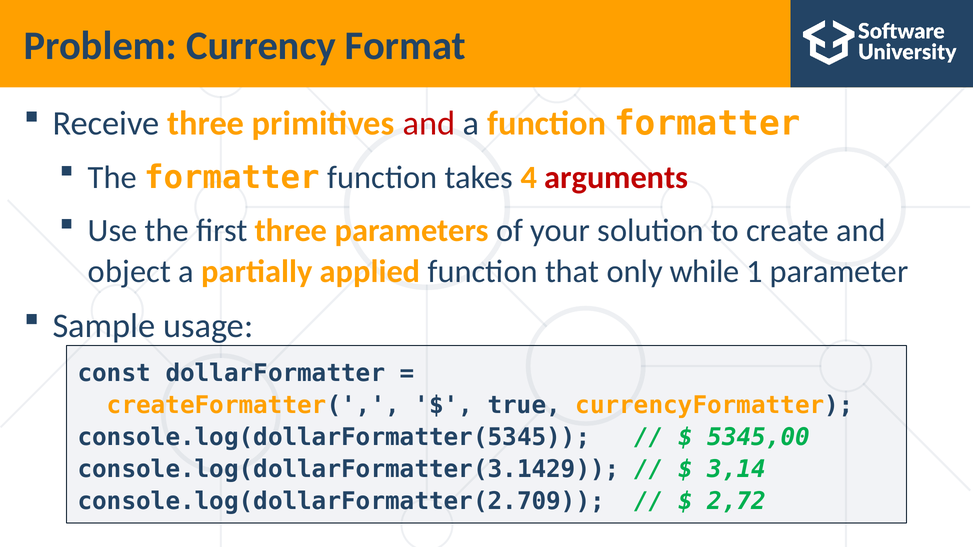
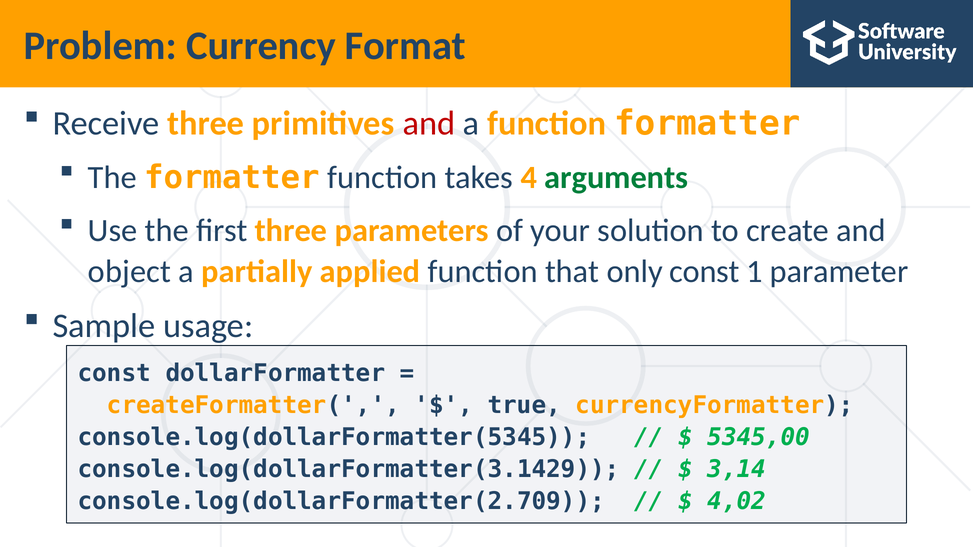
arguments colour: red -> green
only while: while -> const
2,72: 2,72 -> 4,02
